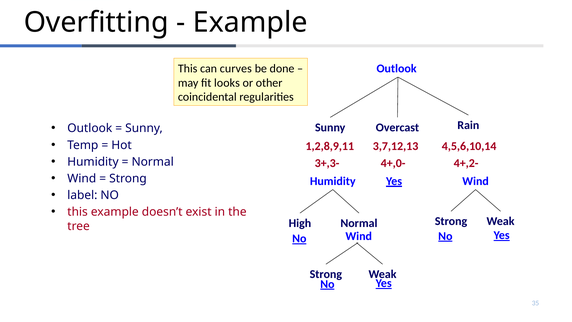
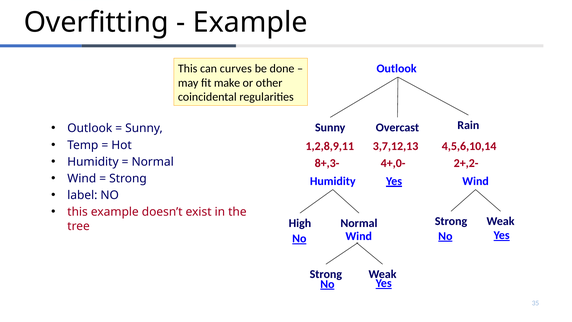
looks: looks -> make
3+,3-: 3+,3- -> 8+,3-
4+,2-: 4+,2- -> 2+,2-
